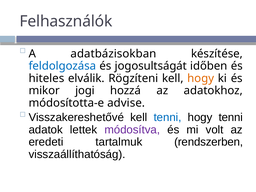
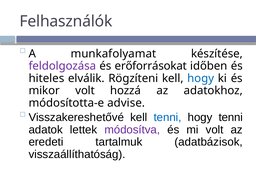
adatbázisokban: adatbázisokban -> munkafolyamat
feldolgozása colour: blue -> purple
jogosultságát: jogosultságát -> erőforrásokat
hogy at (201, 78) colour: orange -> blue
mikor jogi: jogi -> volt
rendszerben: rendszerben -> adatbázisok
